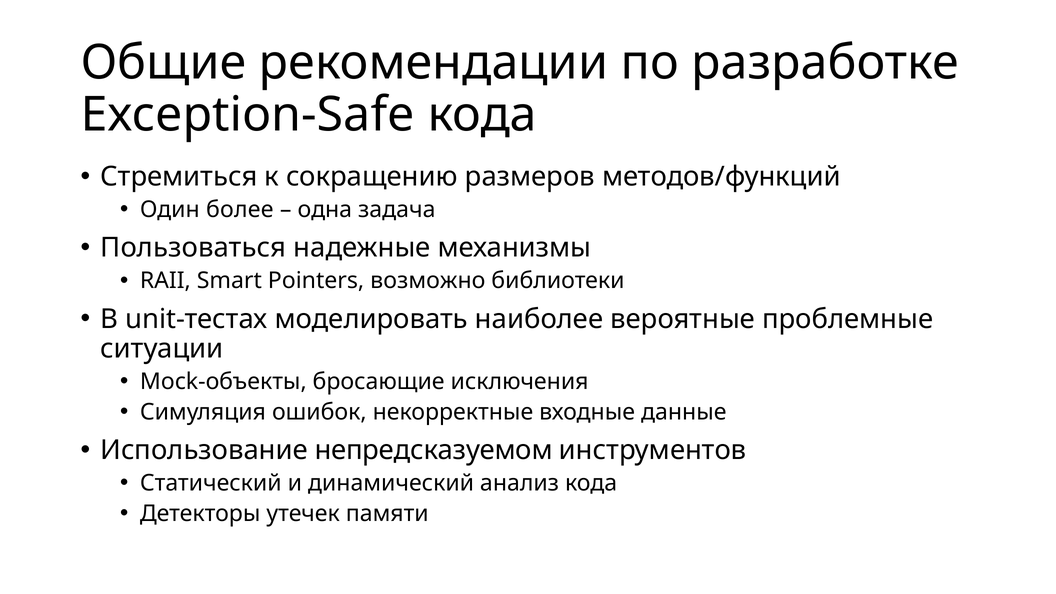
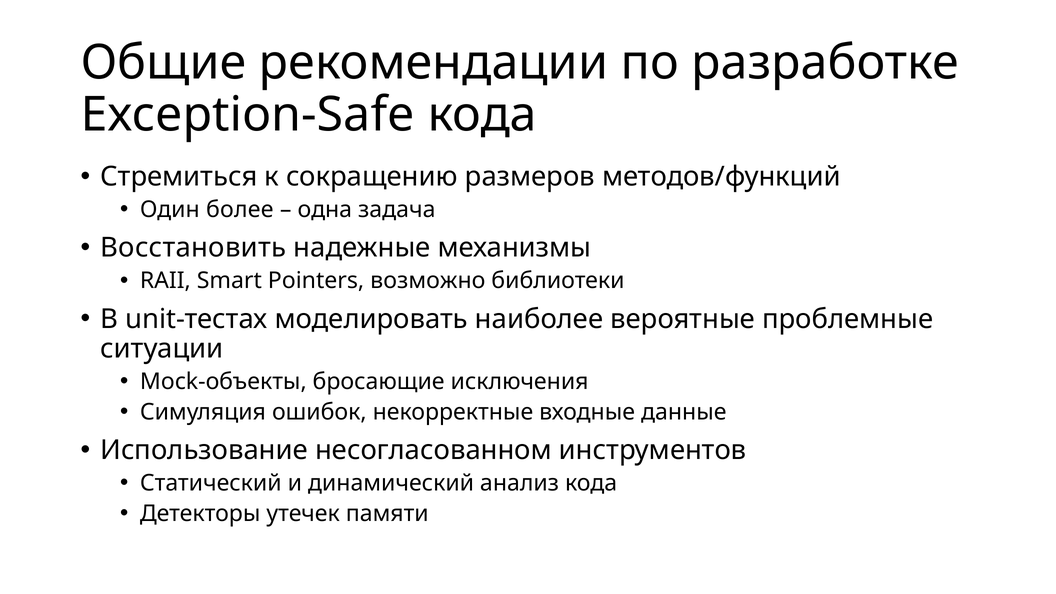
Пользоваться: Пользоваться -> Восстановить
непредсказуемом: непредсказуемом -> несогласованном
